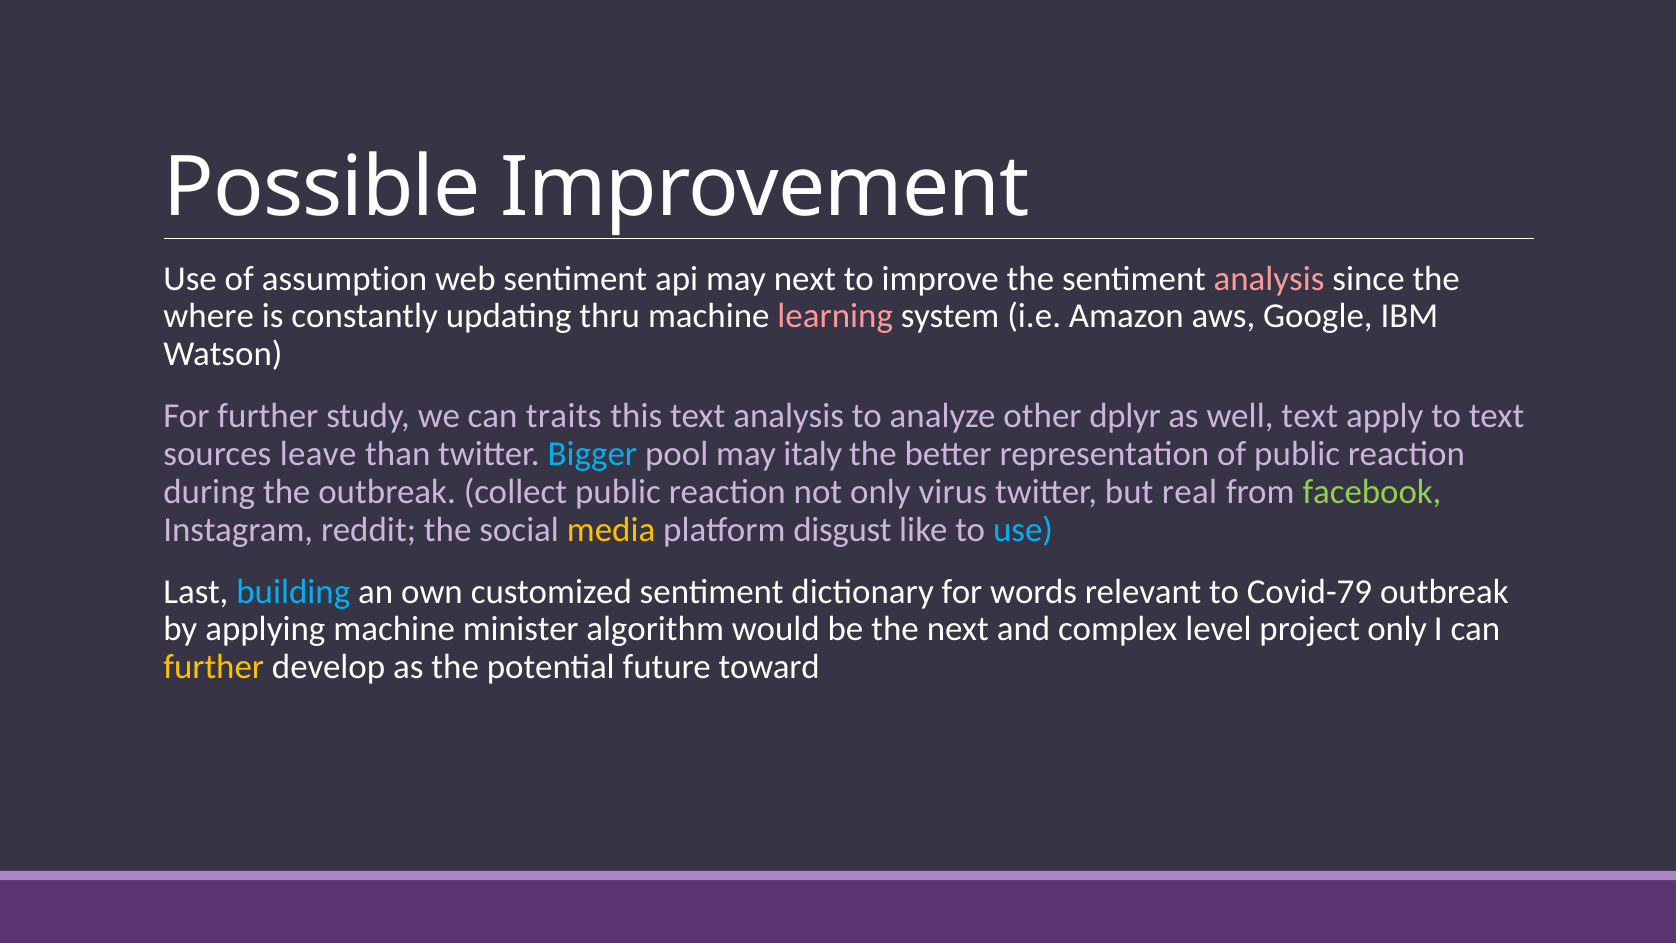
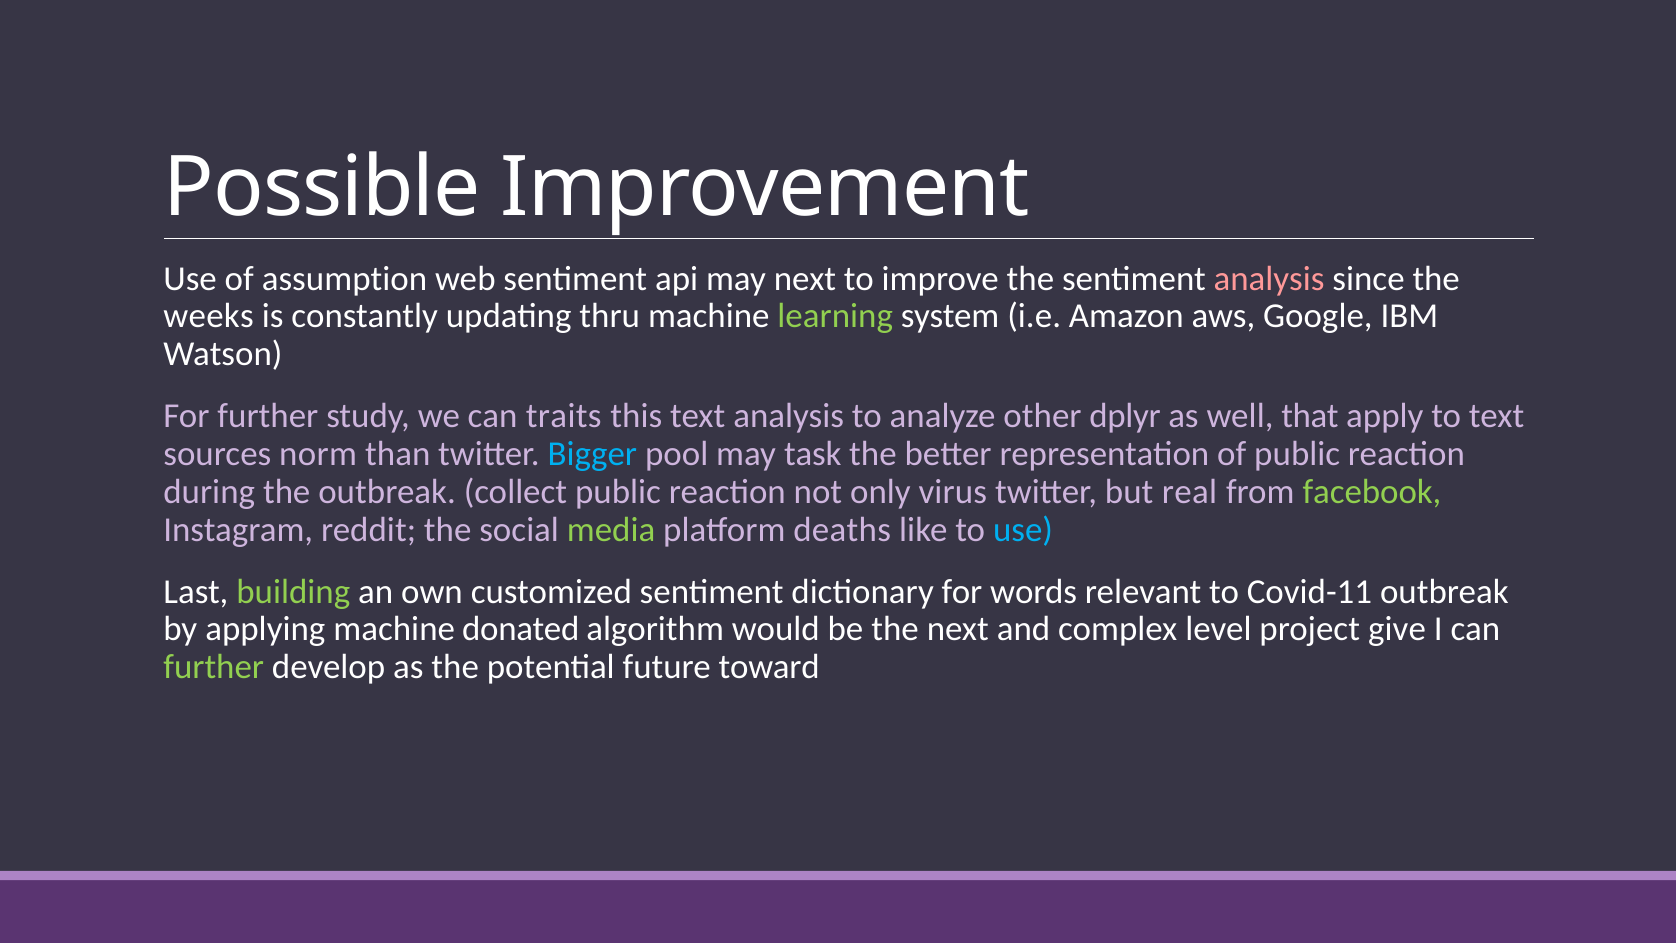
where: where -> weeks
learning colour: pink -> light green
well text: text -> that
leave: leave -> norm
italy: italy -> task
media colour: yellow -> light green
disgust: disgust -> deaths
building colour: light blue -> light green
Covid-79: Covid-79 -> Covid-11
minister: minister -> donated
project only: only -> give
further at (214, 667) colour: yellow -> light green
